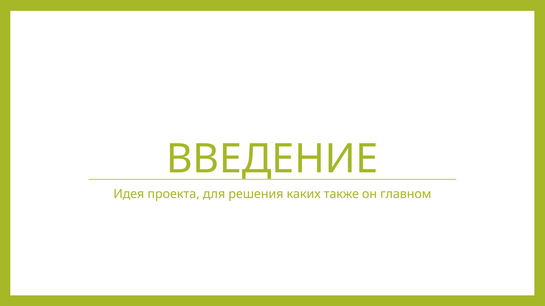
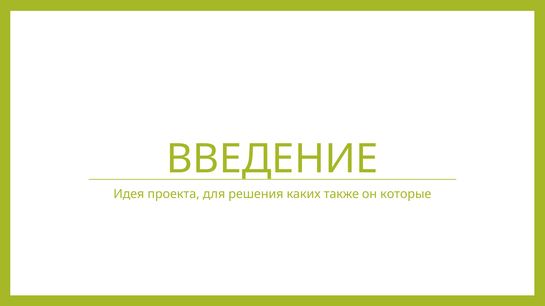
главном: главном -> которые
